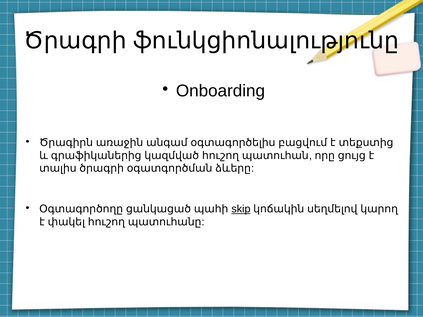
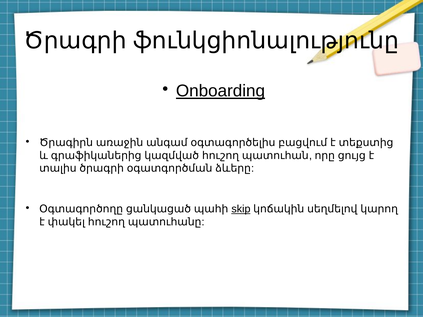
Onboarding underline: none -> present
